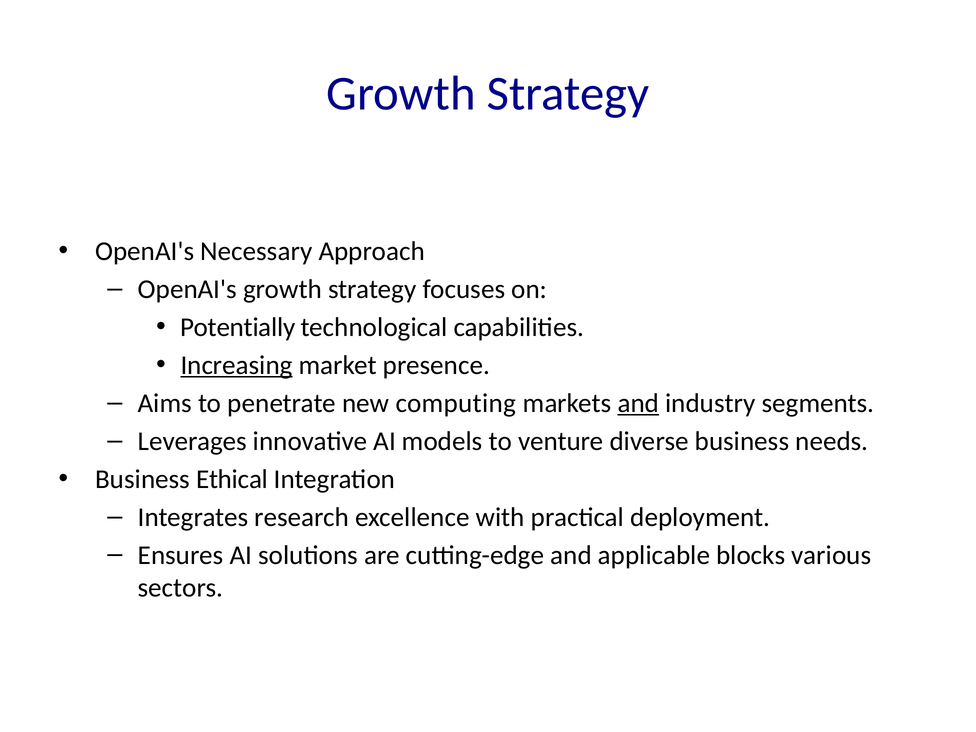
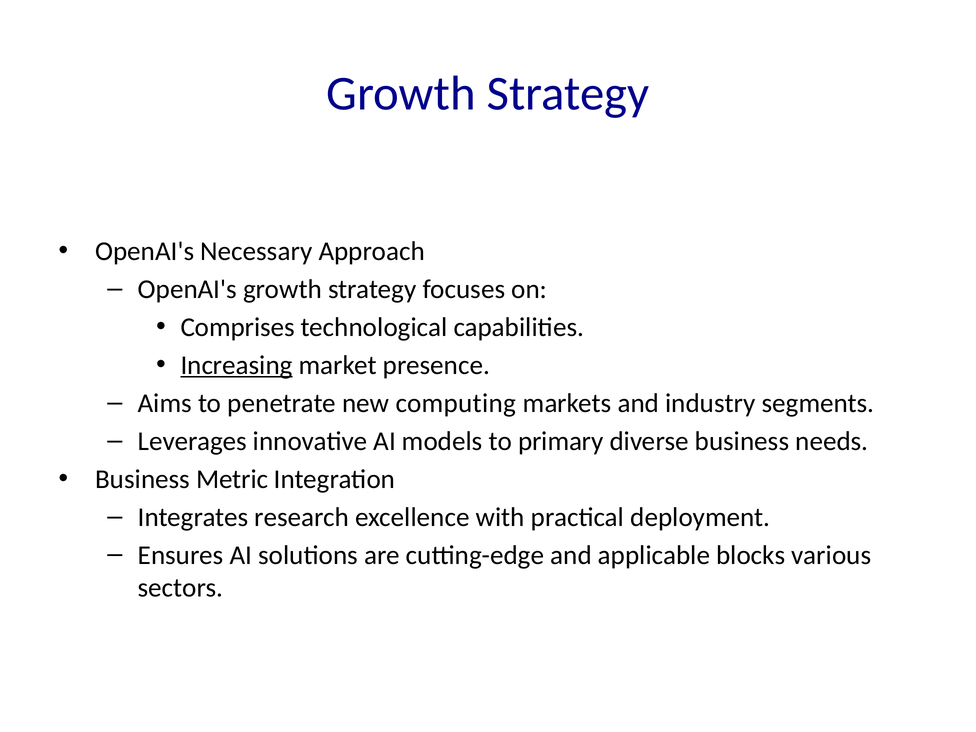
Potentially: Potentially -> Comprises
and at (638, 403) underline: present -> none
venture: venture -> primary
Ethical: Ethical -> Metric
